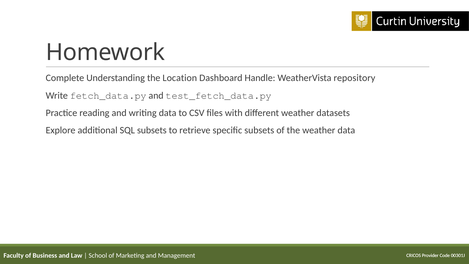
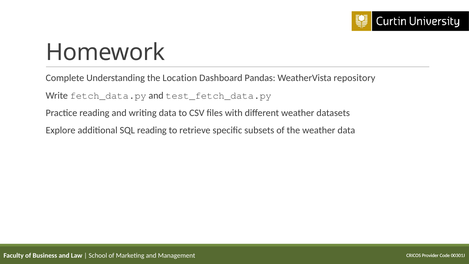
Handle: Handle -> Pandas
SQL subsets: subsets -> reading
